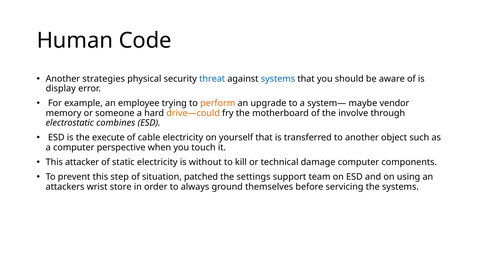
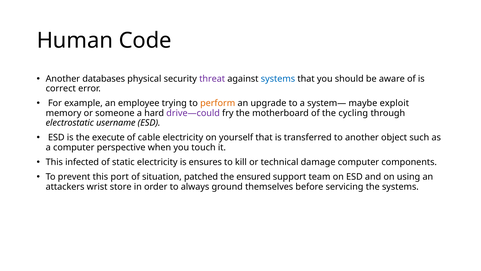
strategies: strategies -> databases
threat colour: blue -> purple
display: display -> correct
vendor: vendor -> exploit
drive—could colour: orange -> purple
involve: involve -> cycling
combines: combines -> username
attacker: attacker -> infected
without: without -> ensures
step: step -> port
settings: settings -> ensured
